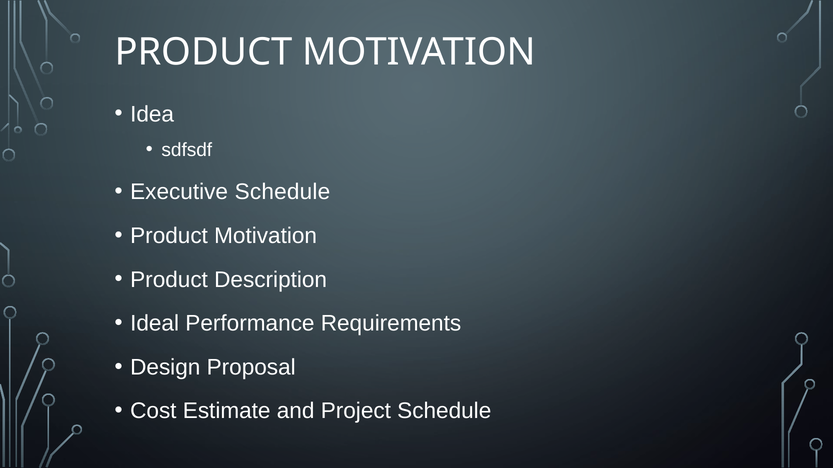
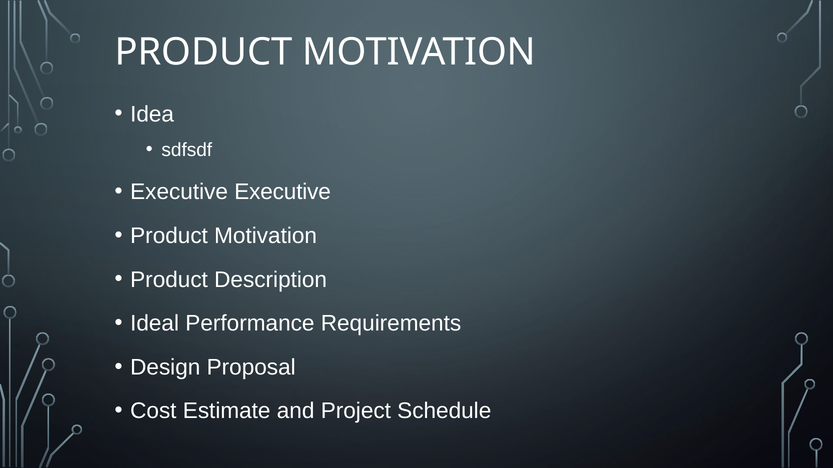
Executive Schedule: Schedule -> Executive
